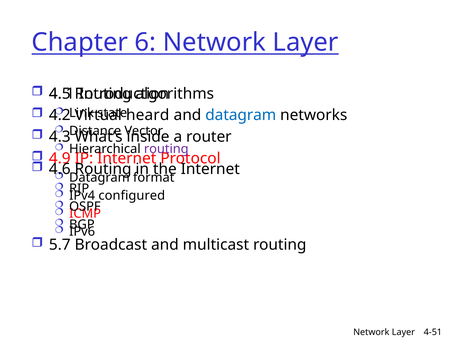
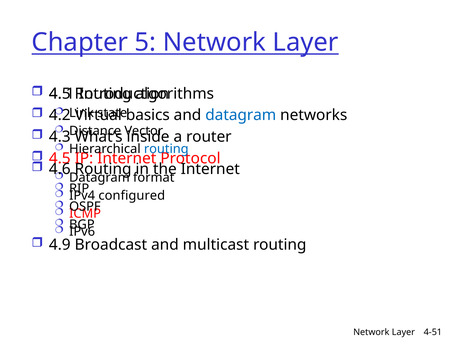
6: 6 -> 5
heard: heard -> basics
routing at (166, 149) colour: purple -> blue
4.9 at (60, 158): 4.9 -> 4.5
5.7: 5.7 -> 4.9
